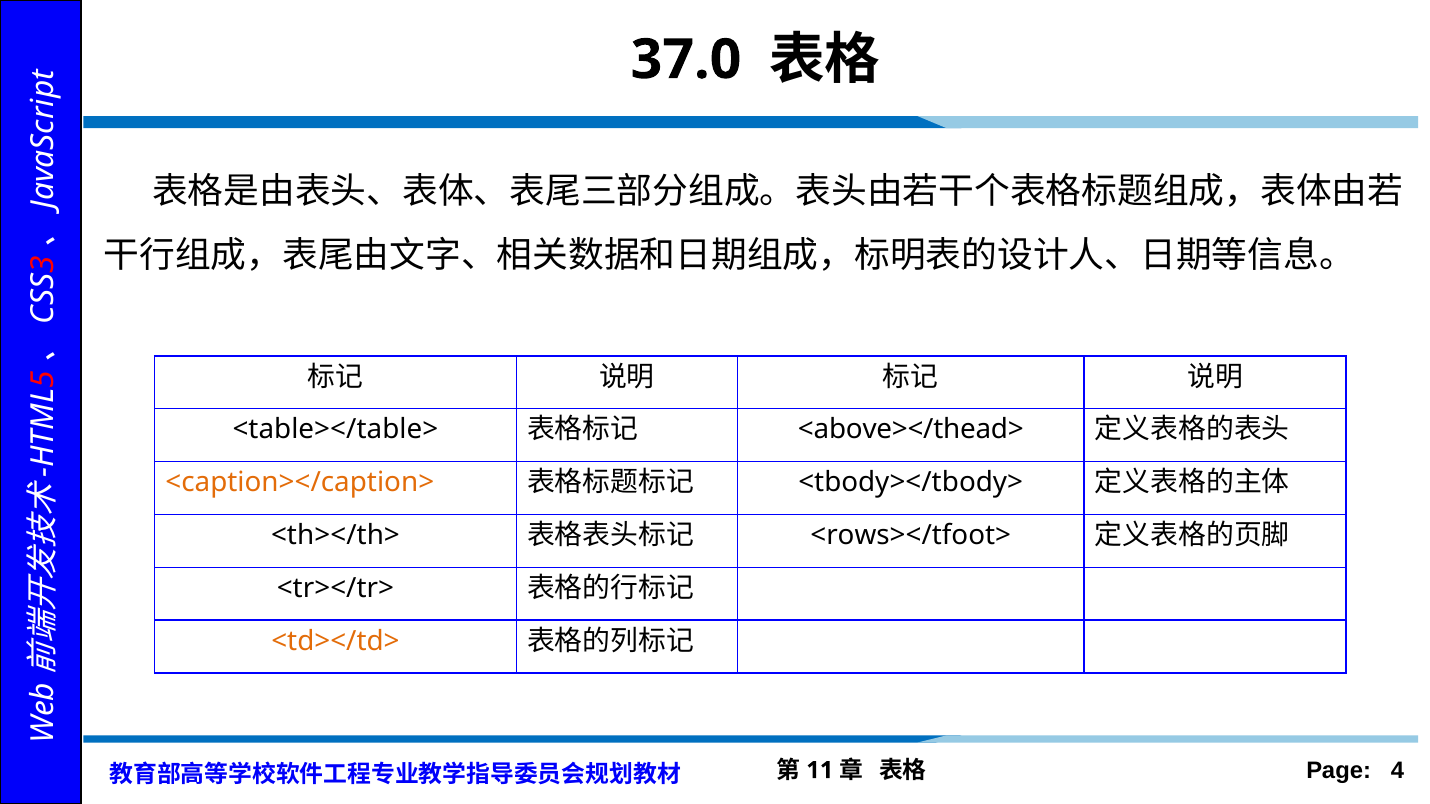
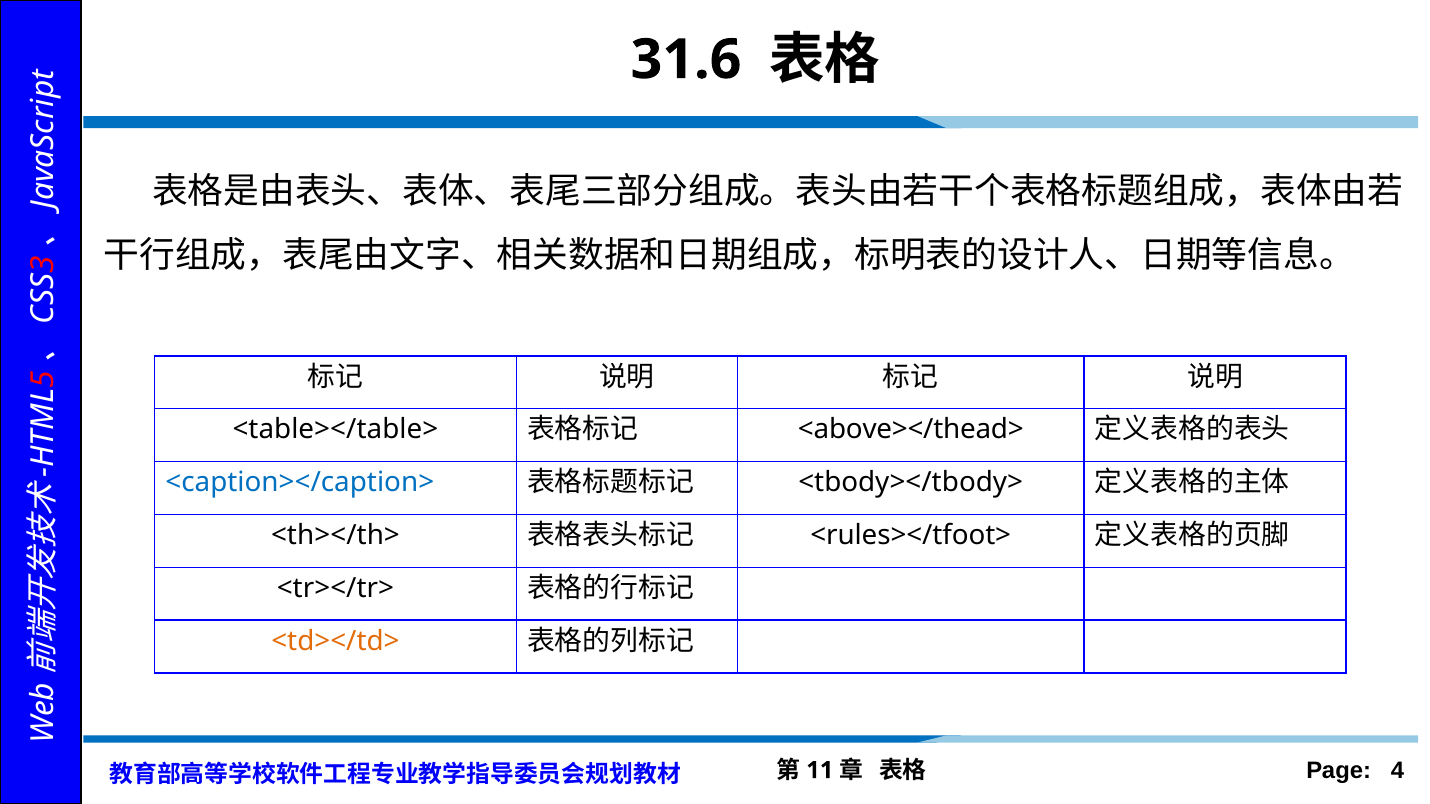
37.0: 37.0 -> 31.6
<caption></caption> colour: orange -> blue
<rows></tfoot>: <rows></tfoot> -> <rules></tfoot>
